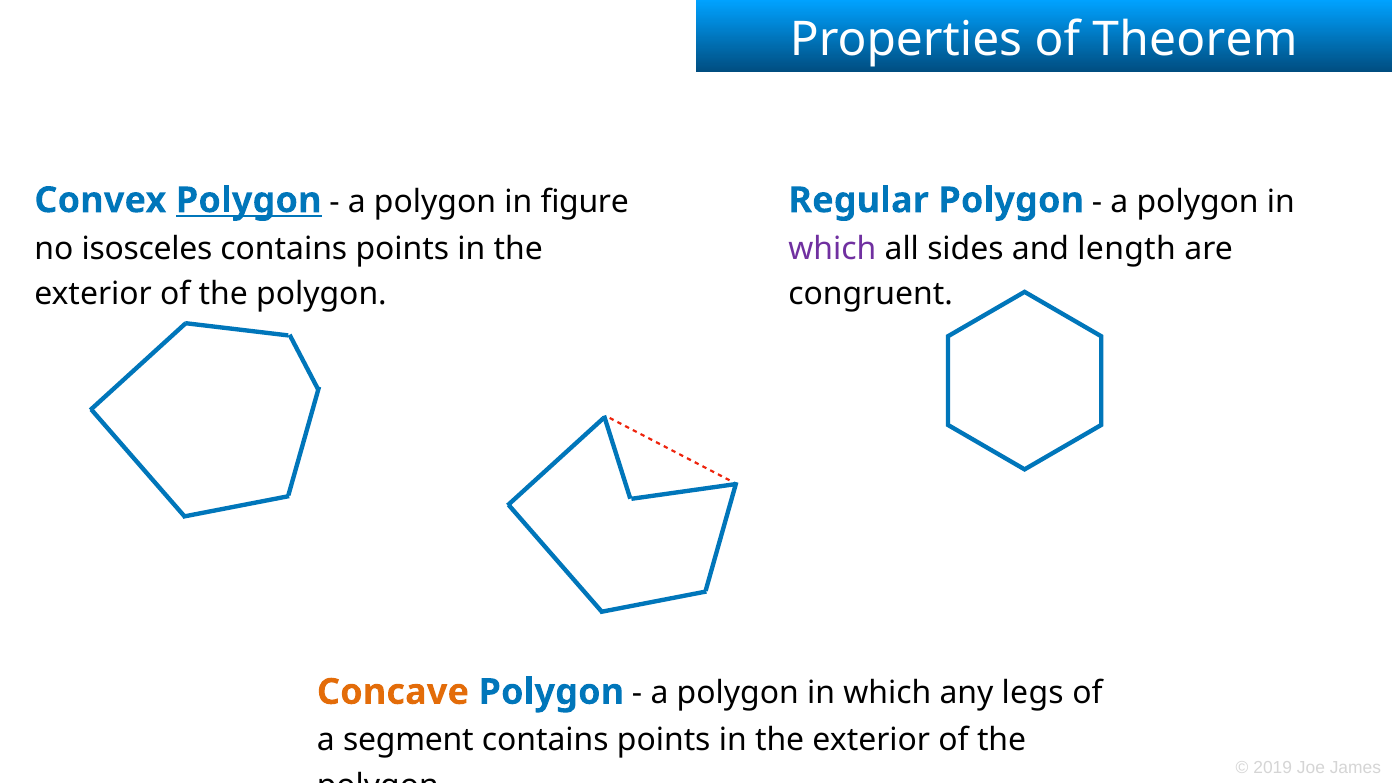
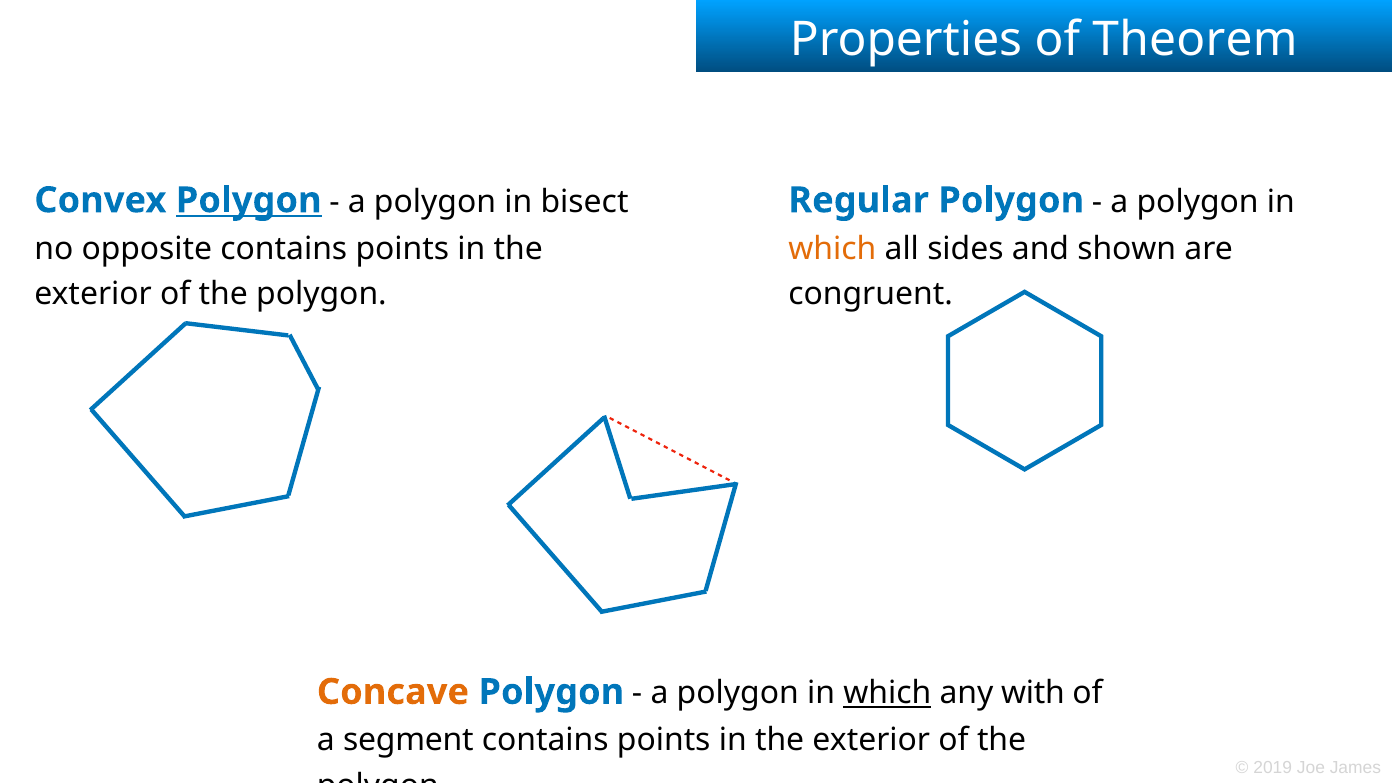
figure: figure -> bisect
isosceles: isosceles -> opposite
which at (832, 249) colour: purple -> orange
length: length -> shown
which at (887, 693) underline: none -> present
legs: legs -> with
